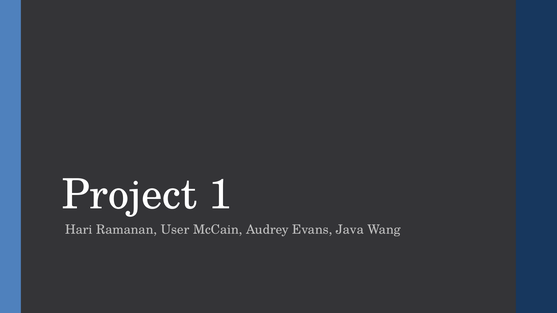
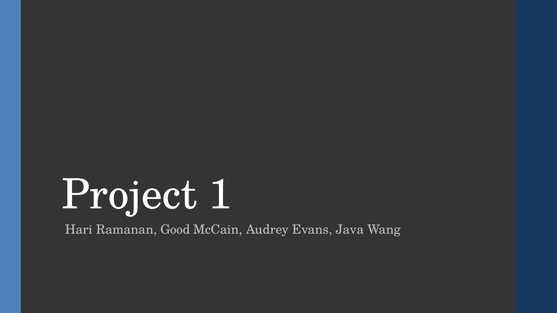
User: User -> Good
